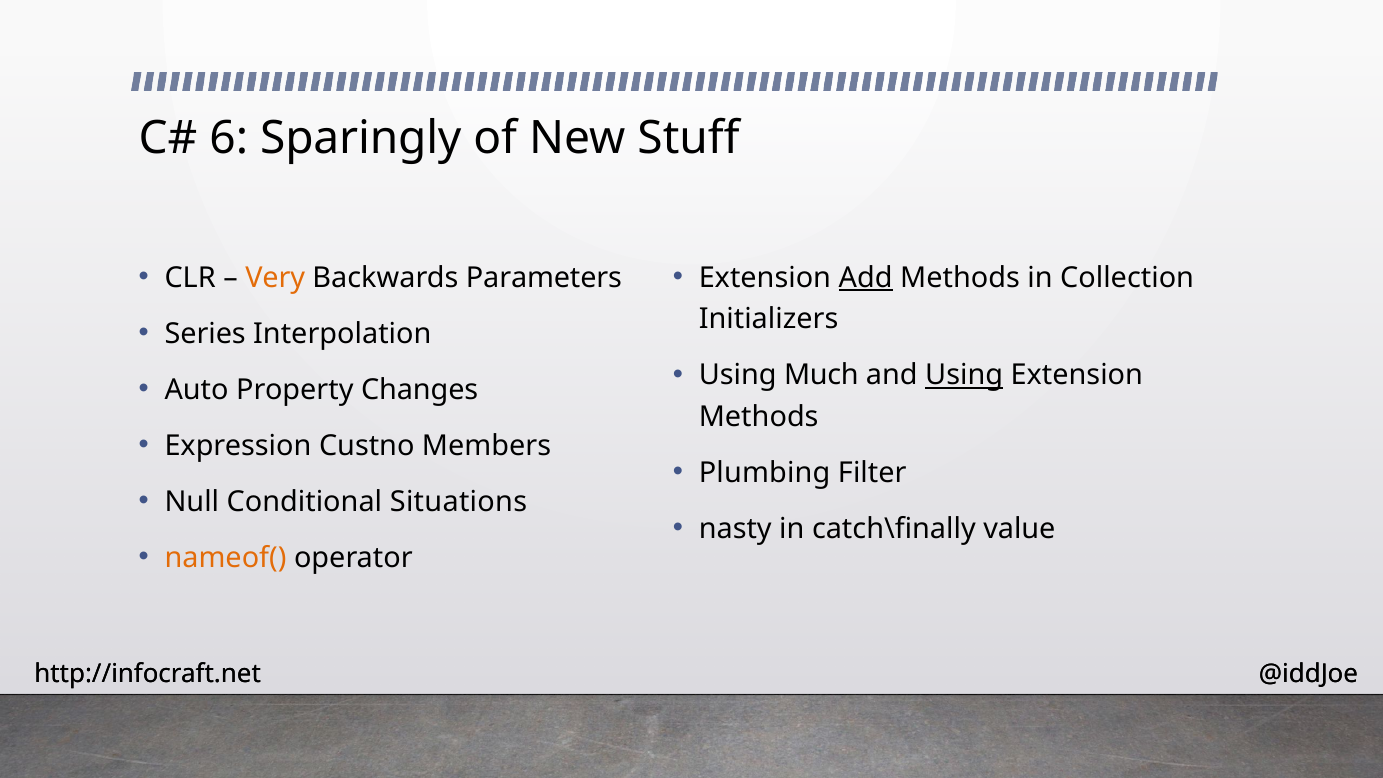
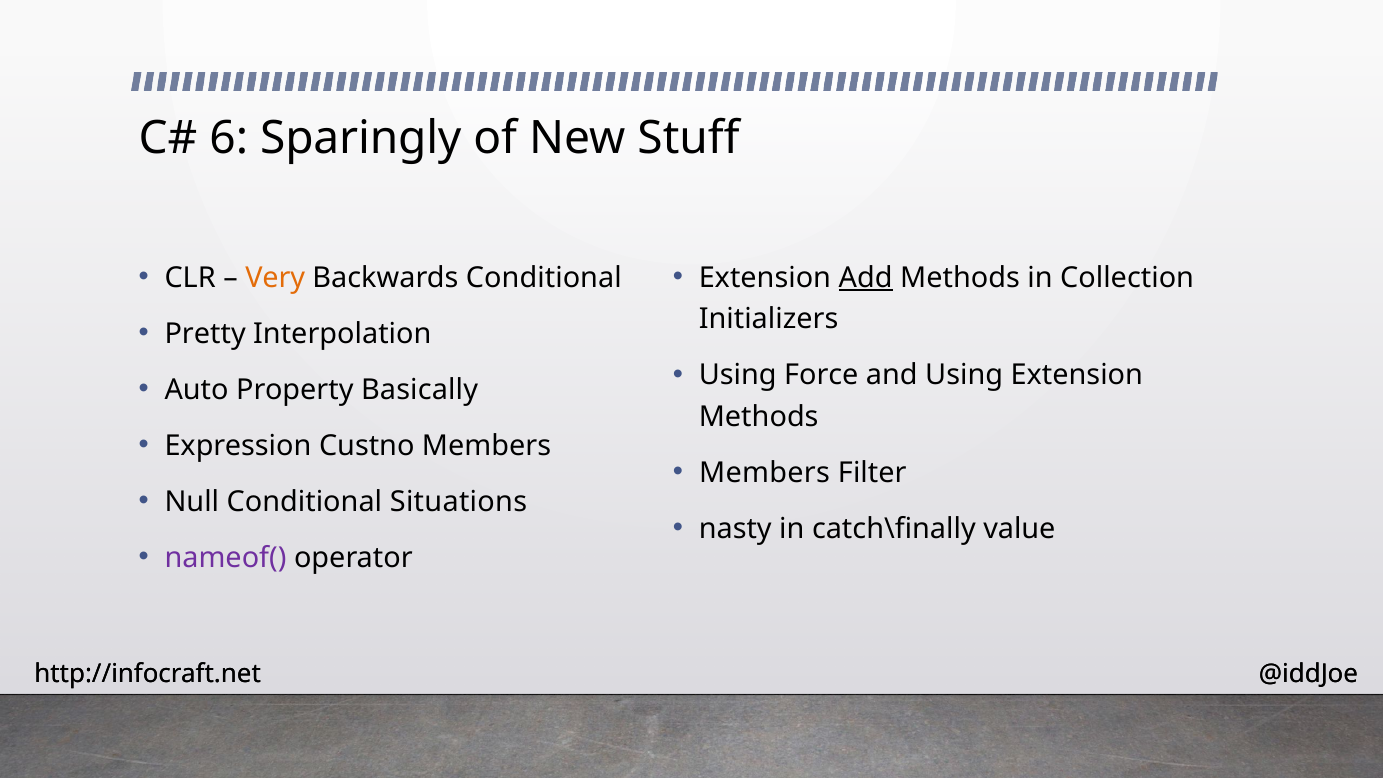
Backwards Parameters: Parameters -> Conditional
Series: Series -> Pretty
Much: Much -> Force
Using at (964, 375) underline: present -> none
Changes: Changes -> Basically
Plumbing at (765, 473): Plumbing -> Members
nameof( colour: orange -> purple
